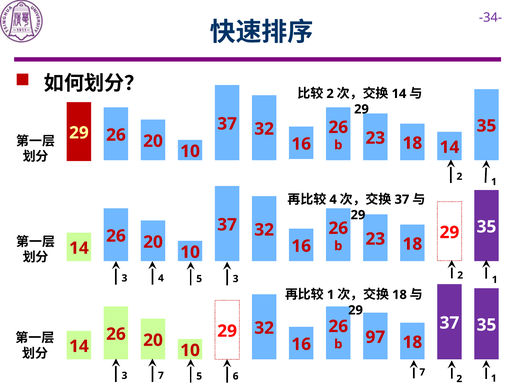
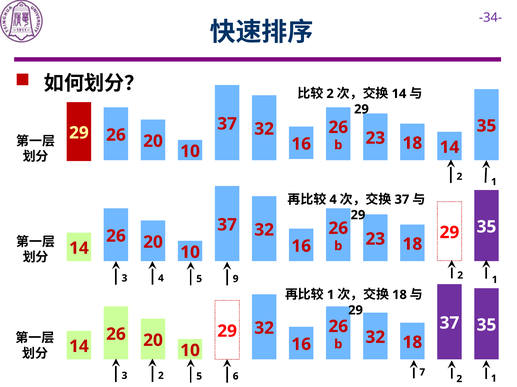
5 3: 3 -> 9
b 97: 97 -> 32
3 7: 7 -> 2
